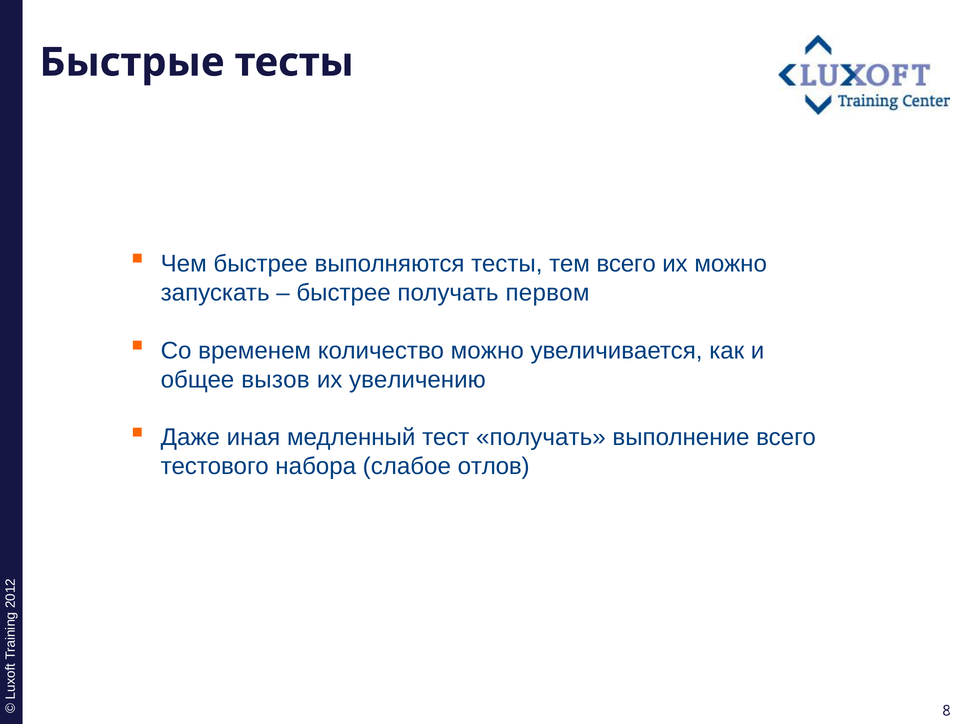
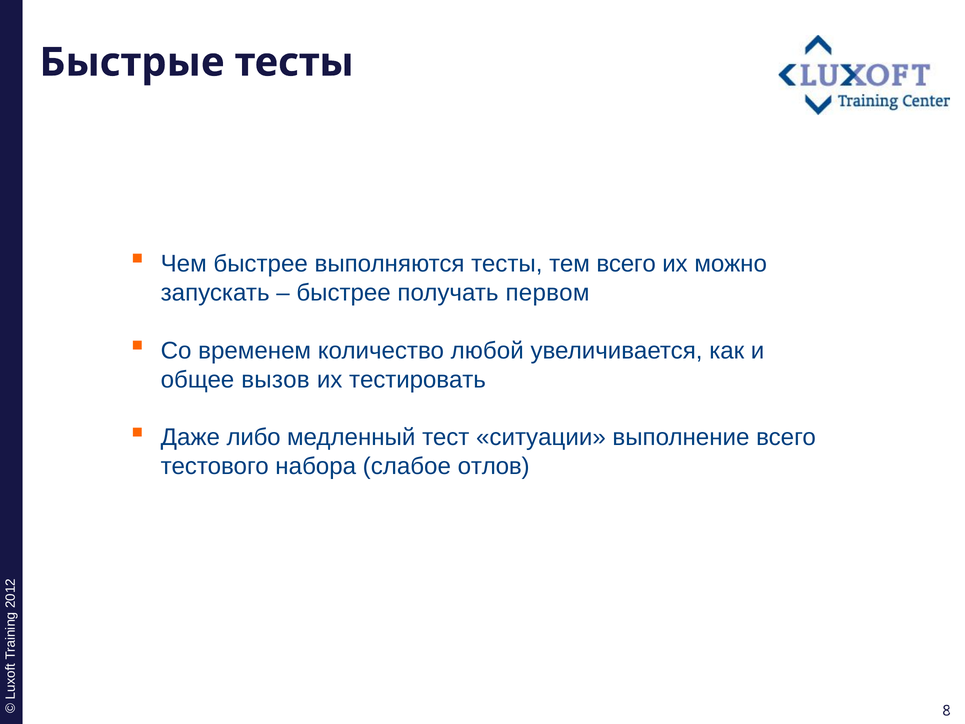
количество можно: можно -> любой
увеличению: увеличению -> тестировать
иная: иная -> либо
тест получать: получать -> ситуации
